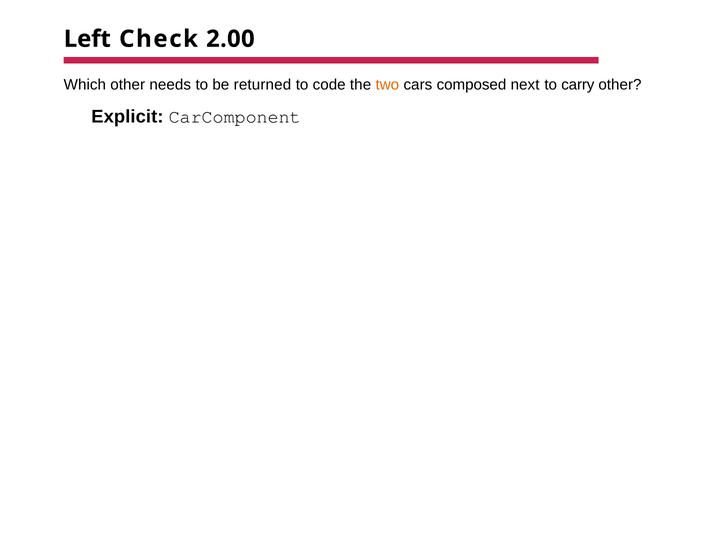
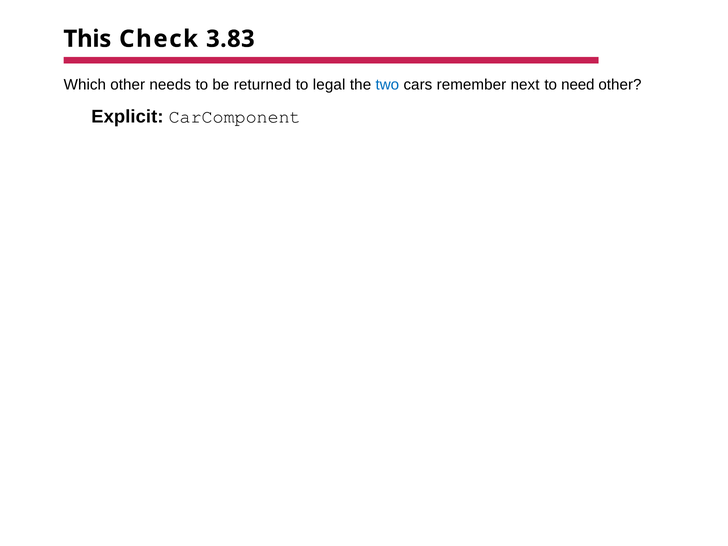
Left: Left -> This
2.00: 2.00 -> 3.83
code: code -> legal
two colour: orange -> blue
composed: composed -> remember
carry: carry -> need
